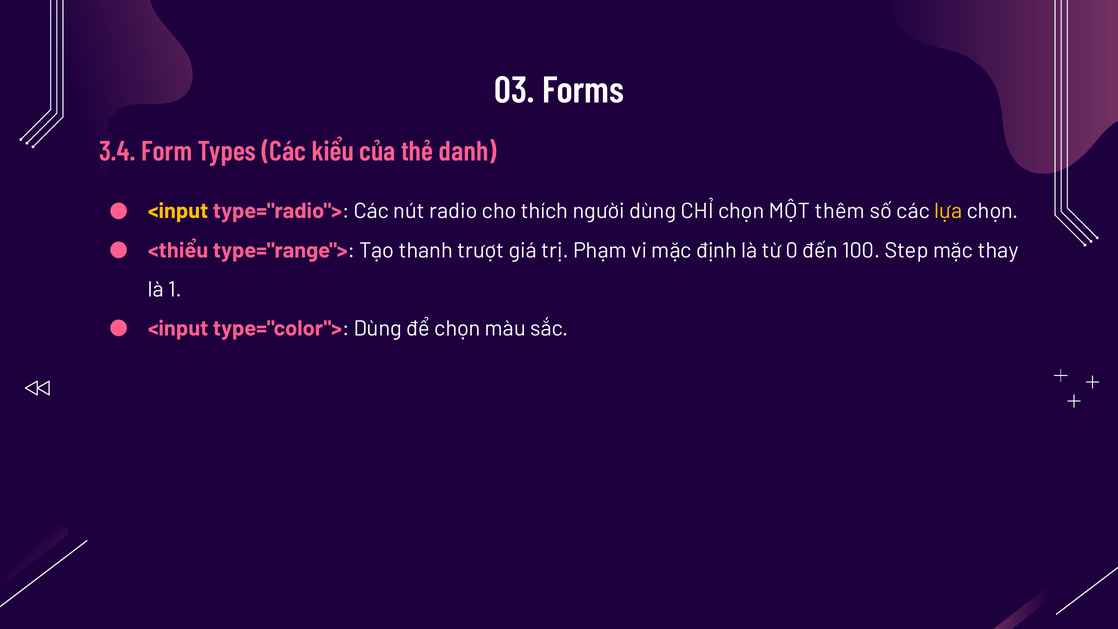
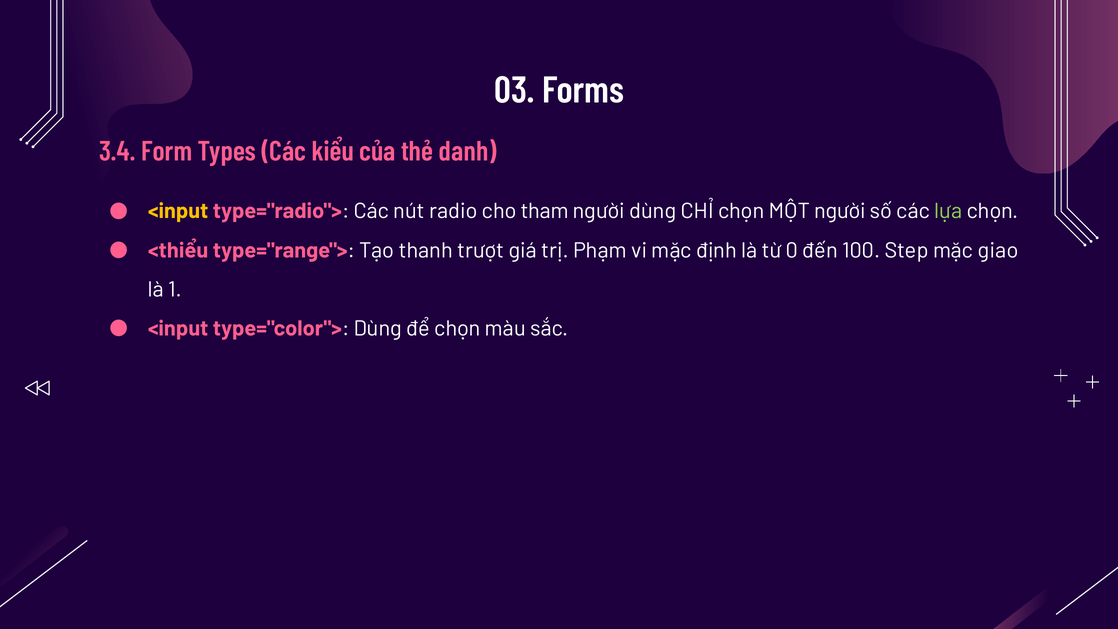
thích: thích -> tham
MỘT thêm: thêm -> người
lựa colour: yellow -> light green
thay: thay -> giao
